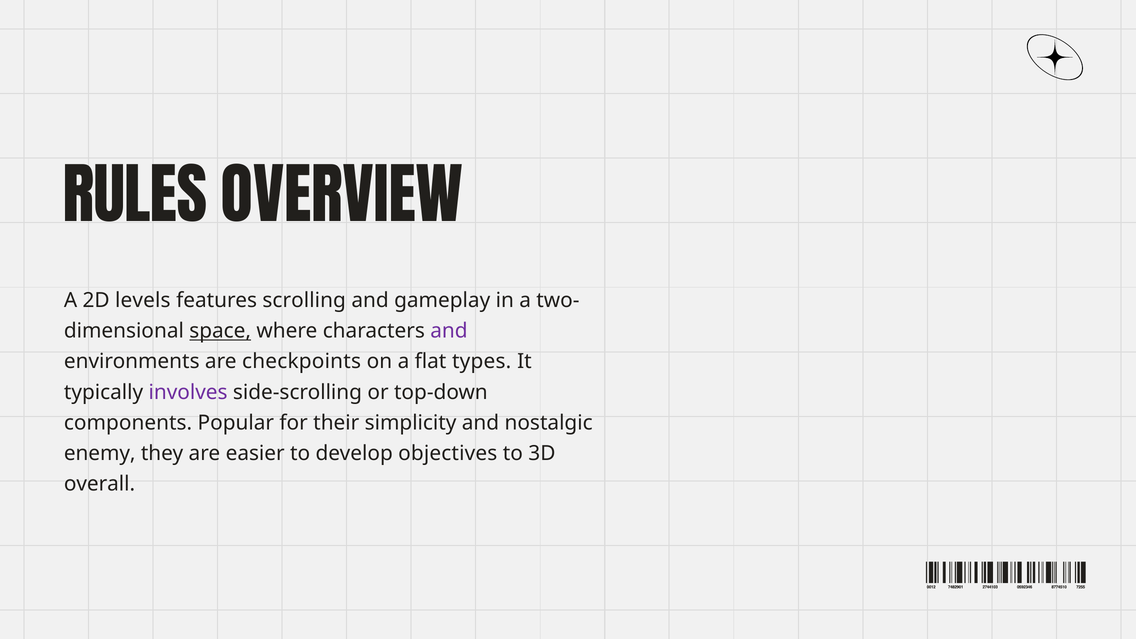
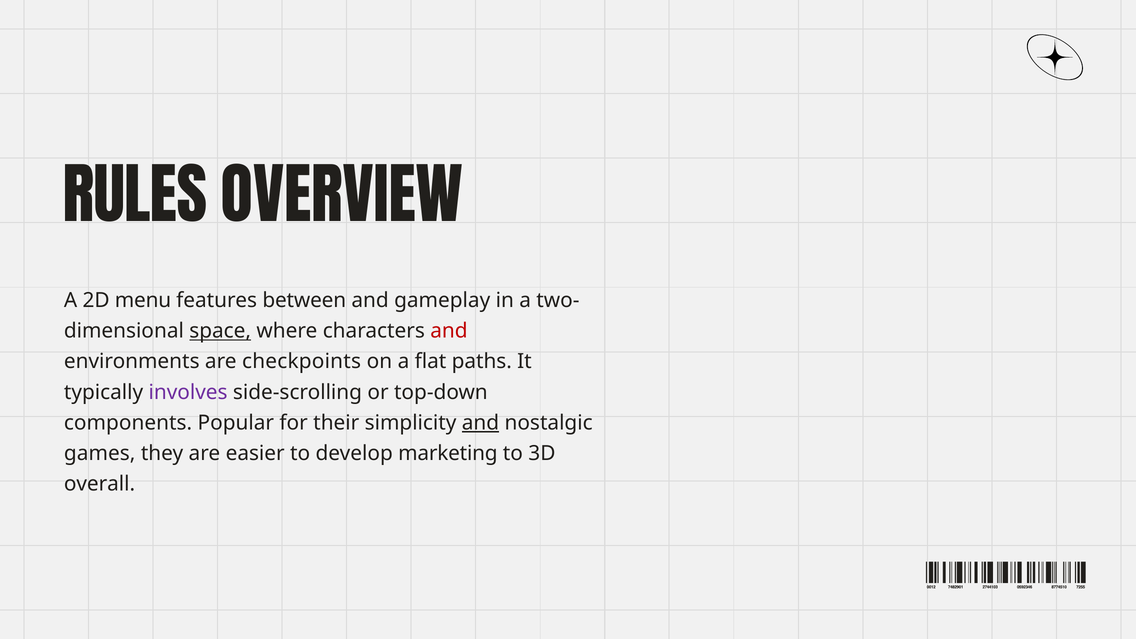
levels: levels -> menu
scrolling: scrolling -> between
and at (449, 331) colour: purple -> red
types: types -> paths
and at (480, 423) underline: none -> present
enemy: enemy -> games
objectives: objectives -> marketing
